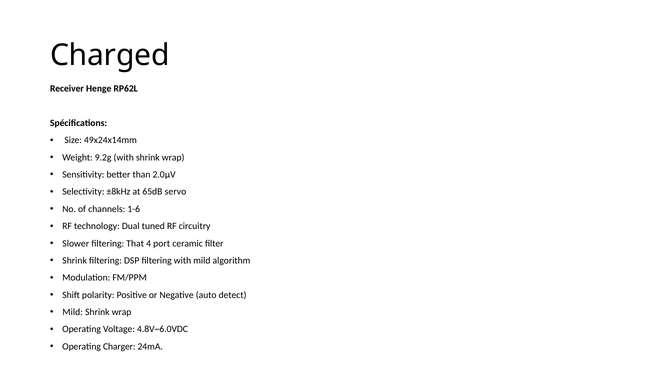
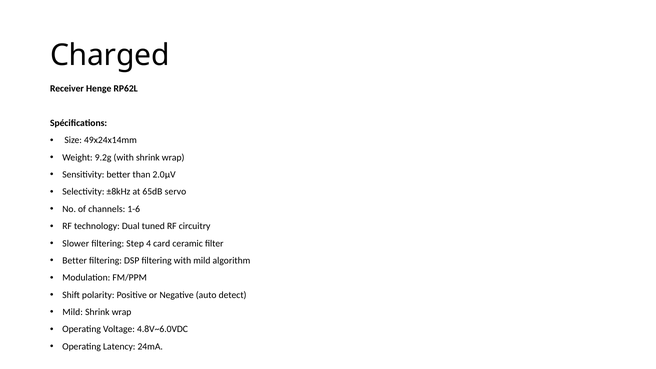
That: That -> Step
port: port -> card
Shrink at (75, 261): Shrink -> Better
Charger: Charger -> Latency
